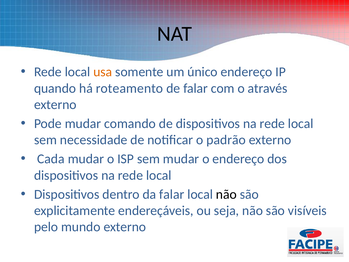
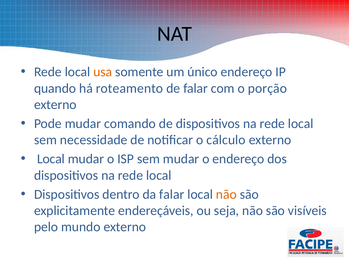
através: através -> porção
padrão: padrão -> cálculo
Cada at (51, 159): Cada -> Local
não at (226, 194) colour: black -> orange
